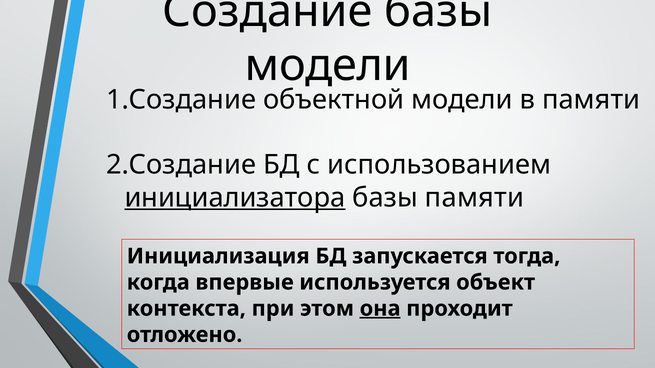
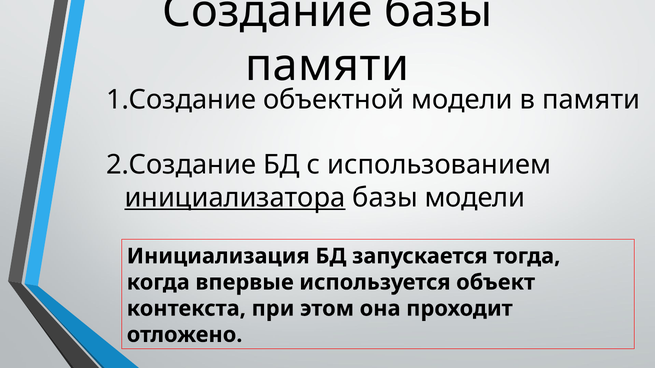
модели at (328, 66): модели -> памяти
базы памяти: памяти -> модели
она underline: present -> none
